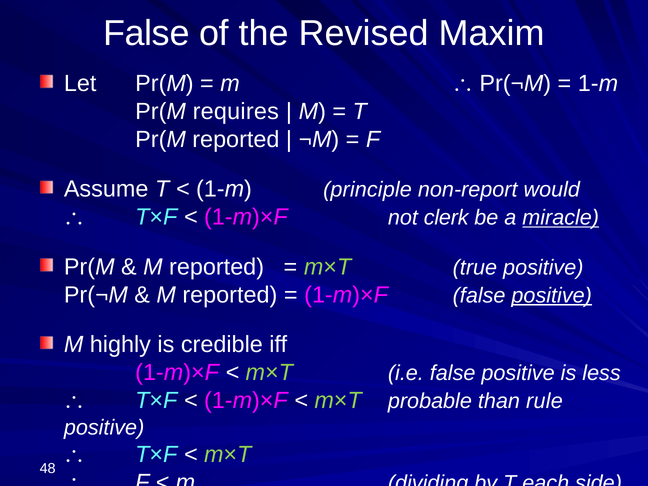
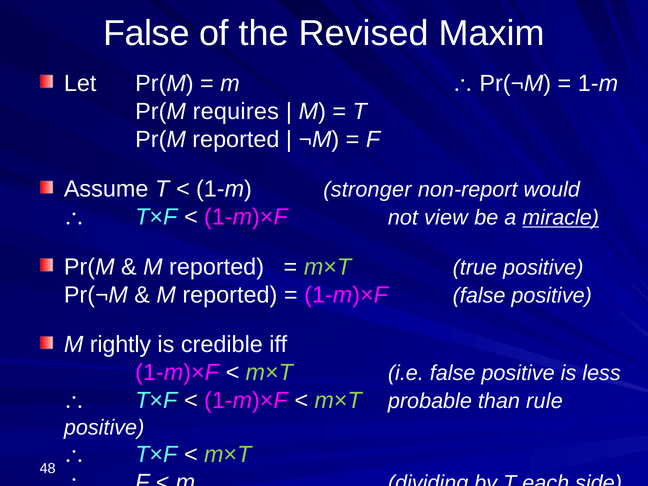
principle: principle -> stronger
clerk: clerk -> view
positive at (552, 295) underline: present -> none
highly: highly -> rightly
